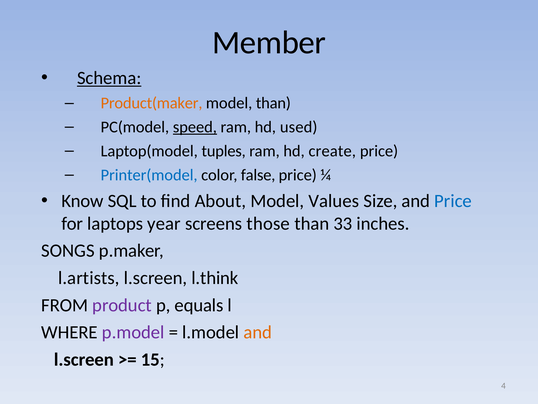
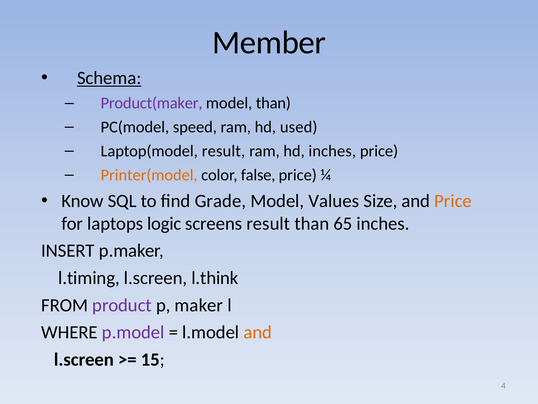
Product(maker colour: orange -> purple
speed underline: present -> none
Laptop(model tuples: tuples -> result
hd create: create -> inches
Printer(model colour: blue -> orange
About: About -> Grade
Price at (453, 201) colour: blue -> orange
year: year -> logic
screens those: those -> result
33: 33 -> 65
SONGS: SONGS -> INSERT
l.artists: l.artists -> l.timing
equals: equals -> maker
